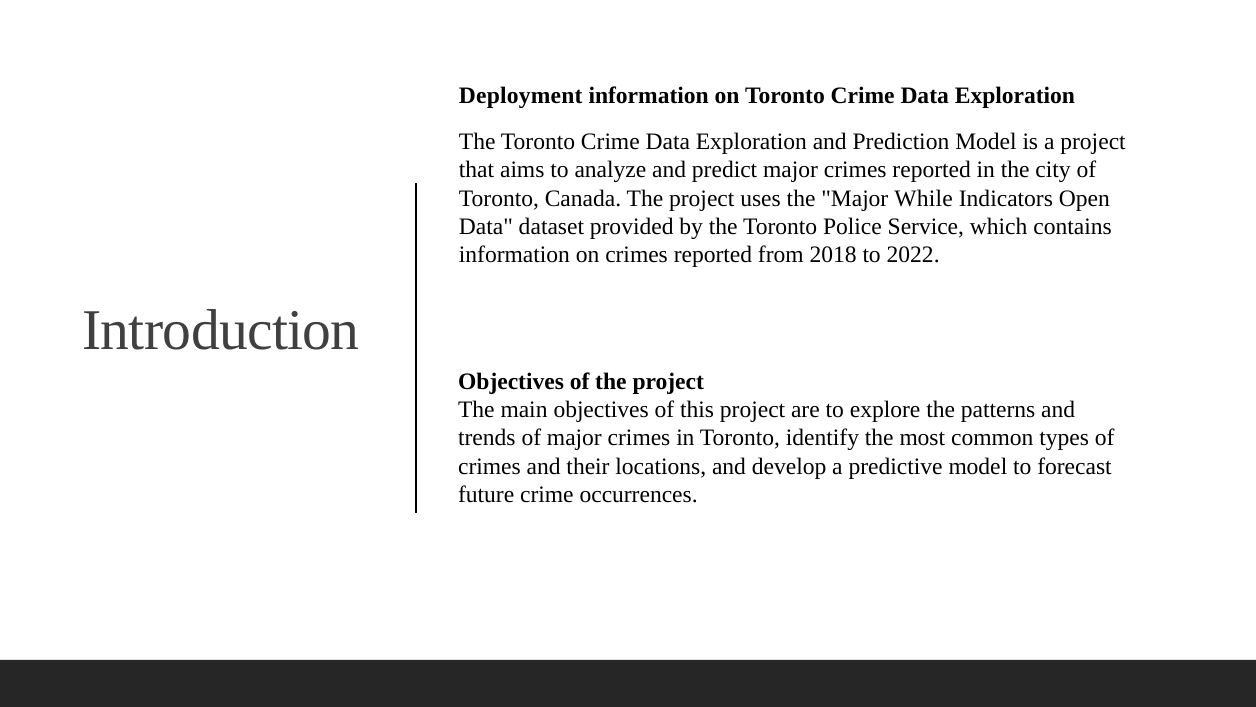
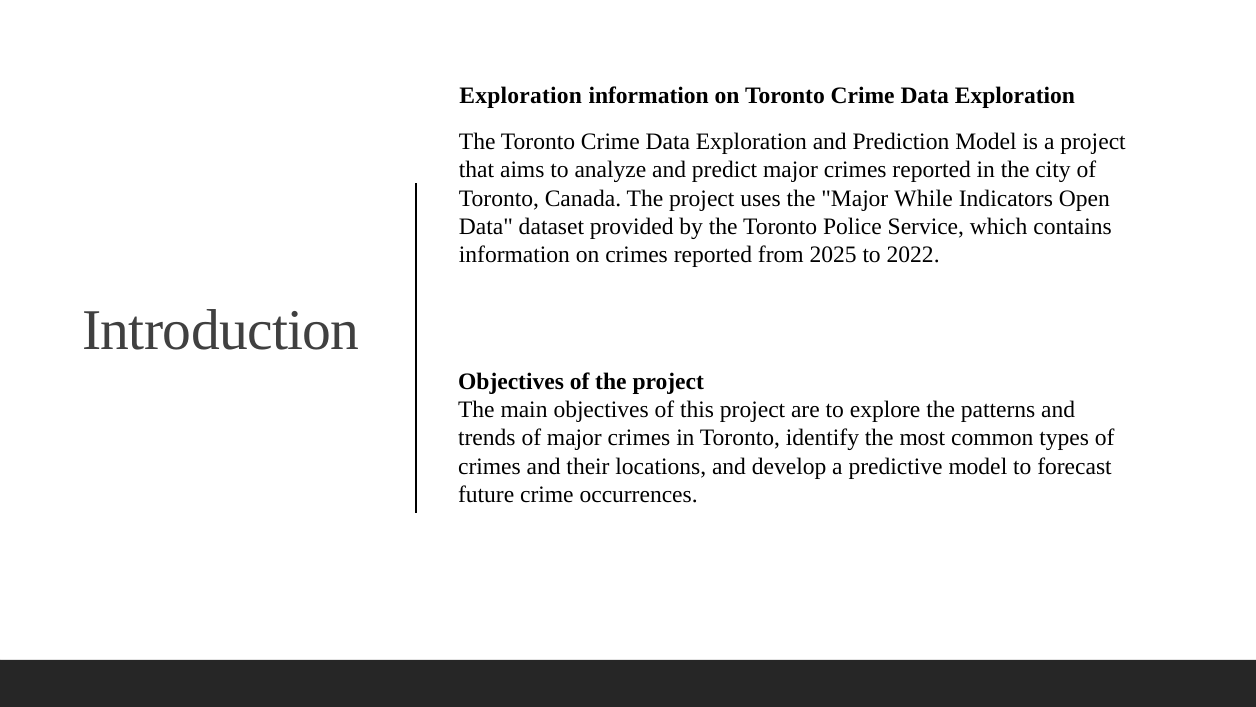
Deployment at (521, 95): Deployment -> Exploration
2018: 2018 -> 2025
